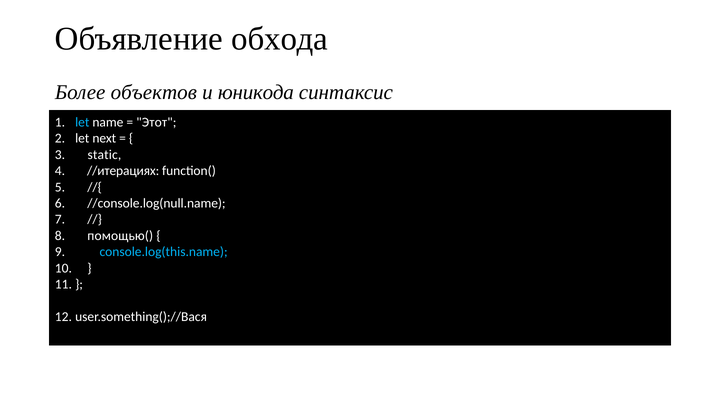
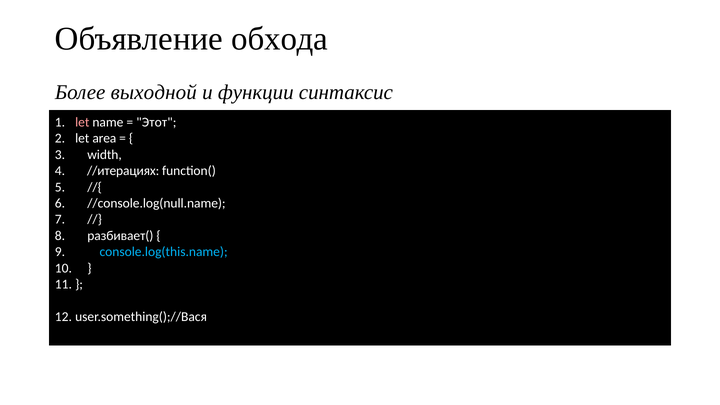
объектов: объектов -> выходной
юникода: юникода -> функции
let at (82, 122) colour: light blue -> pink
next: next -> area
static: static -> width
помощью(: помощью( -> разбивает(
